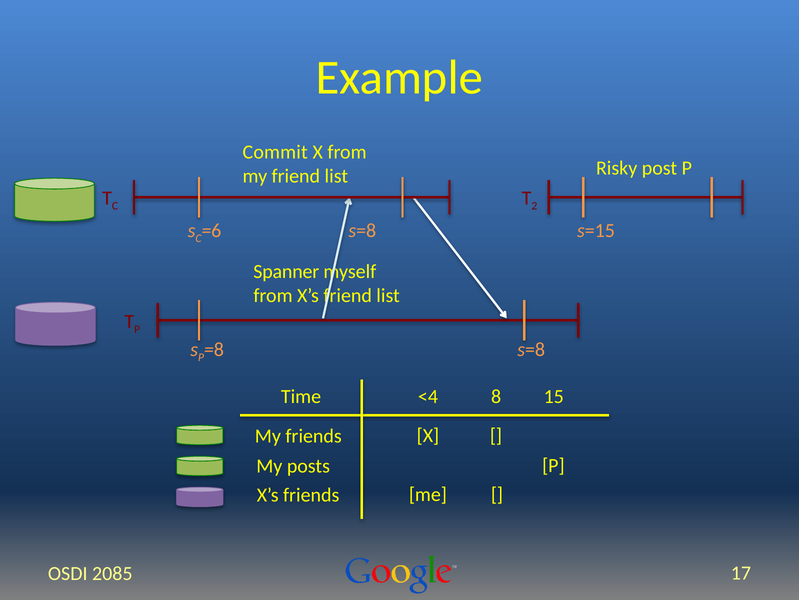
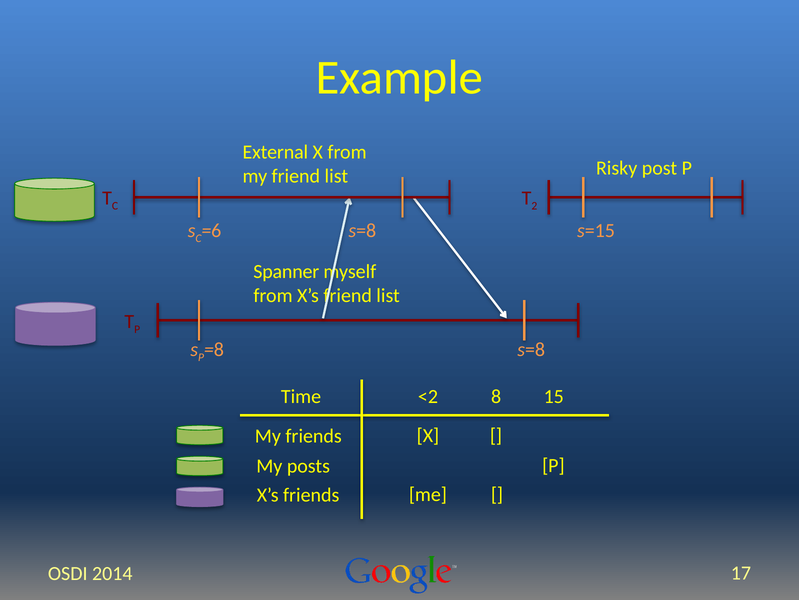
Commit: Commit -> External
<4: <4 -> <2
2085: 2085 -> 2014
